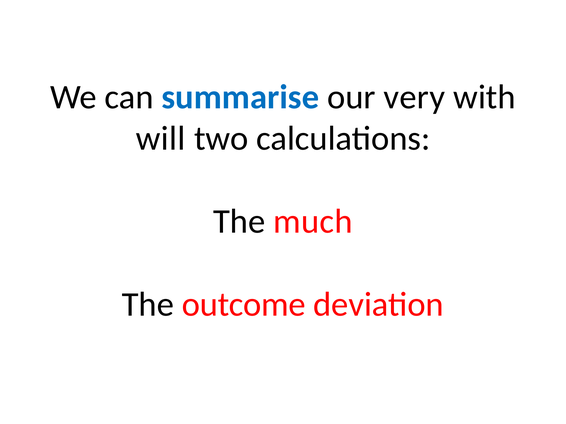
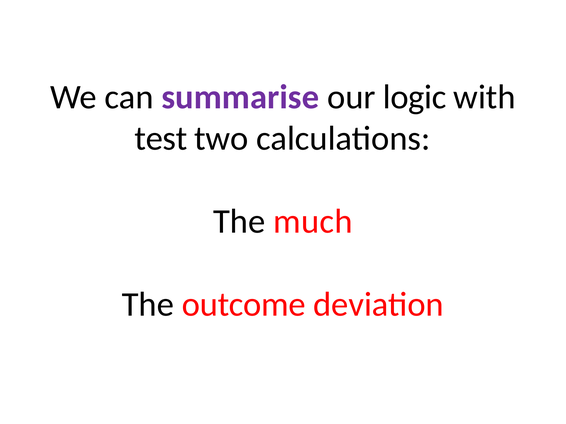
summarise colour: blue -> purple
very: very -> logic
will: will -> test
